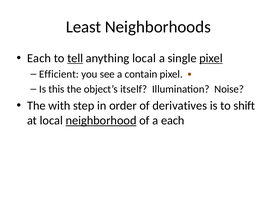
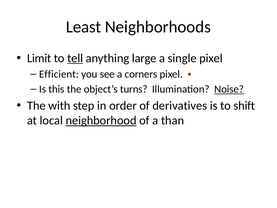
Each at (39, 58): Each -> Limit
anything local: local -> large
pixel at (211, 58) underline: present -> none
contain: contain -> corners
itself: itself -> turns
Noise underline: none -> present
a each: each -> than
